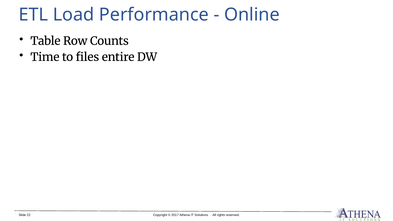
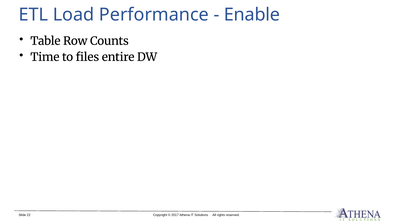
Online: Online -> Enable
